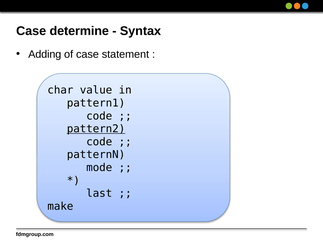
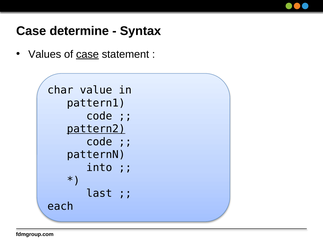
Adding: Adding -> Values
case at (87, 54) underline: none -> present
mode: mode -> into
make: make -> each
